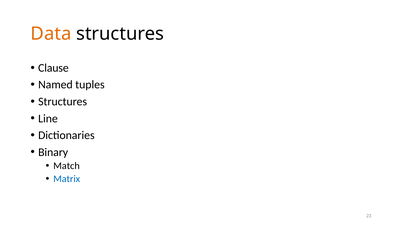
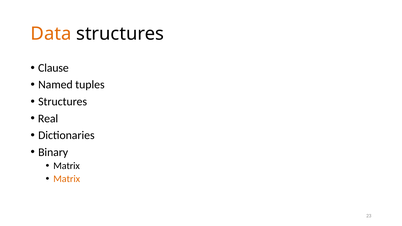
Line: Line -> Real
Match at (66, 166): Match -> Matrix
Matrix at (67, 179) colour: blue -> orange
